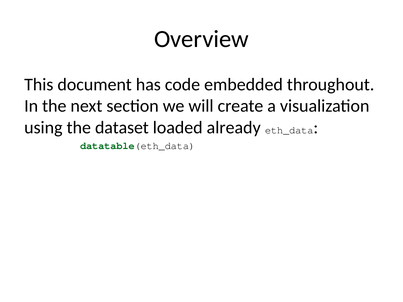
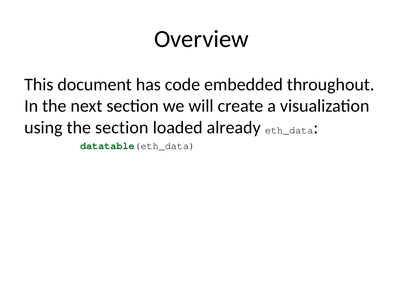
the dataset: dataset -> section
